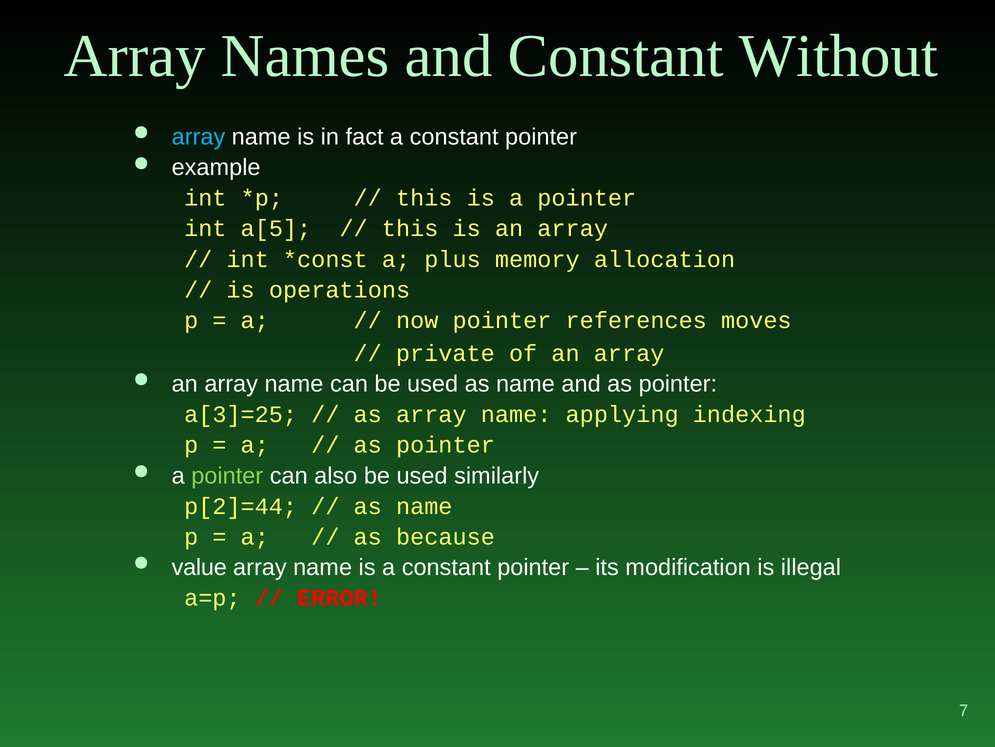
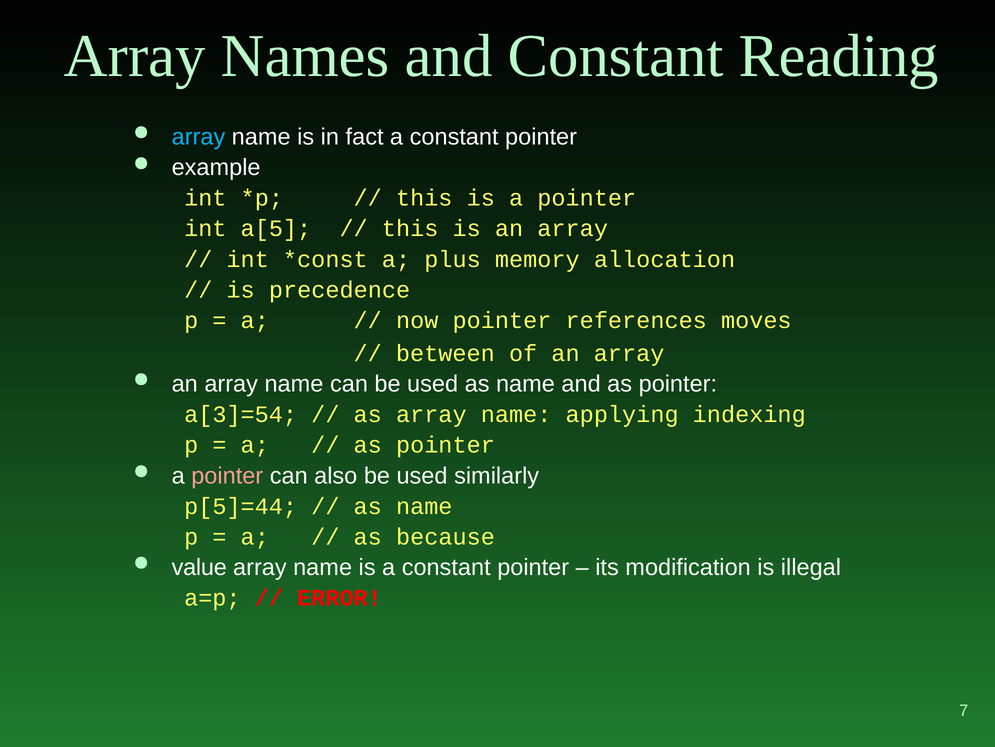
Without: Without -> Reading
operations: operations -> precedence
private: private -> between
a[3]=25: a[3]=25 -> a[3]=54
pointer at (227, 475) colour: light green -> pink
p[2]=44: p[2]=44 -> p[5]=44
